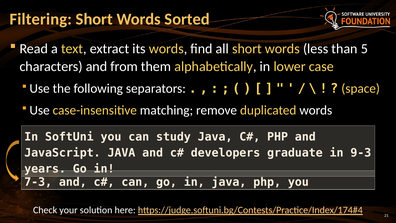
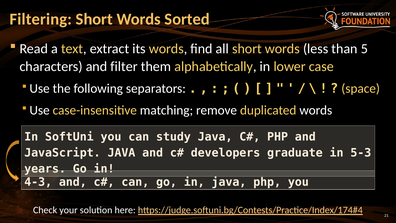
from: from -> filter
9-3: 9-3 -> 5-3
7-3: 7-3 -> 4-3
